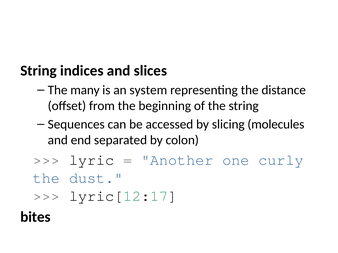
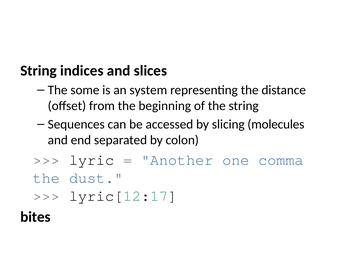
many: many -> some
curly: curly -> comma
